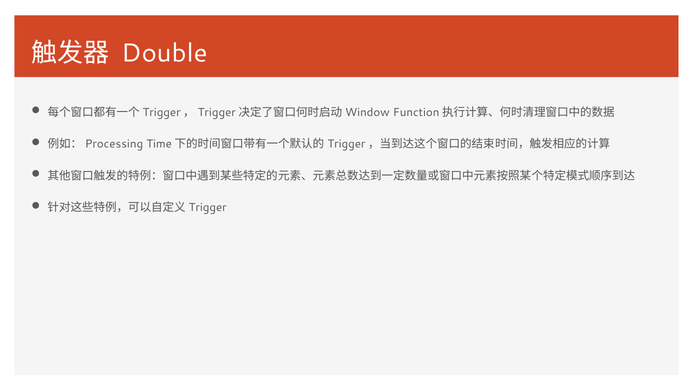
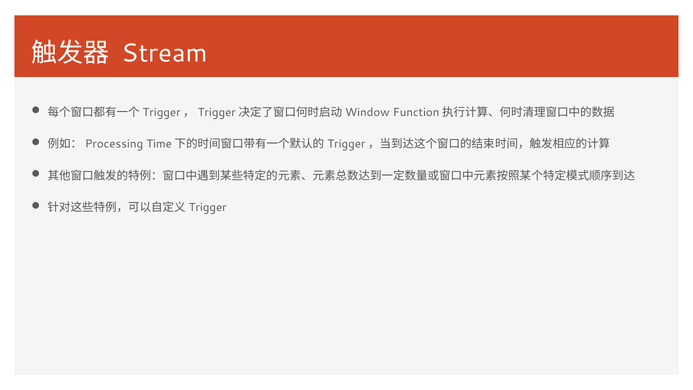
Double: Double -> Stream
